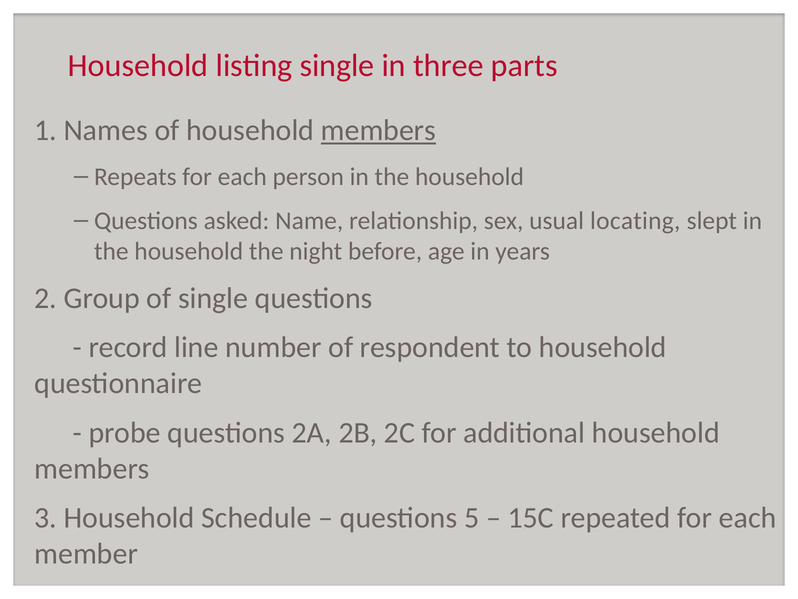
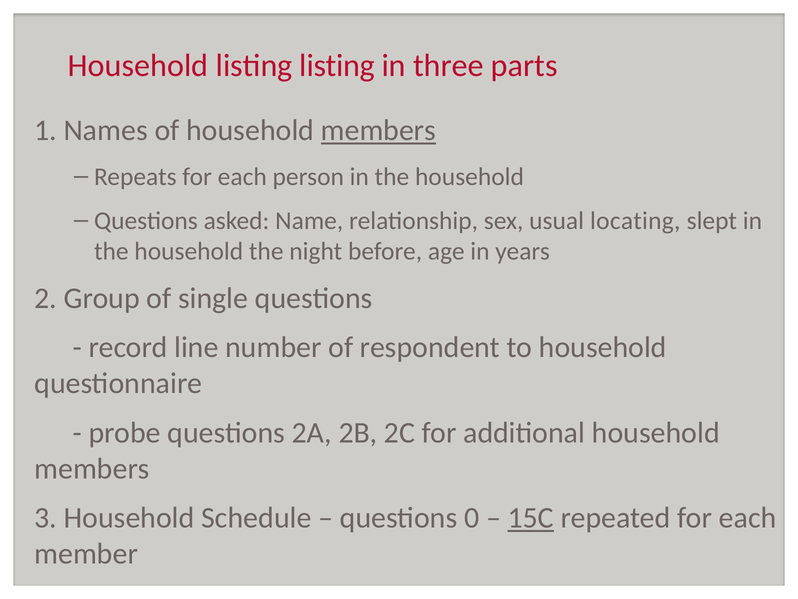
listing single: single -> listing
5: 5 -> 0
15C underline: none -> present
